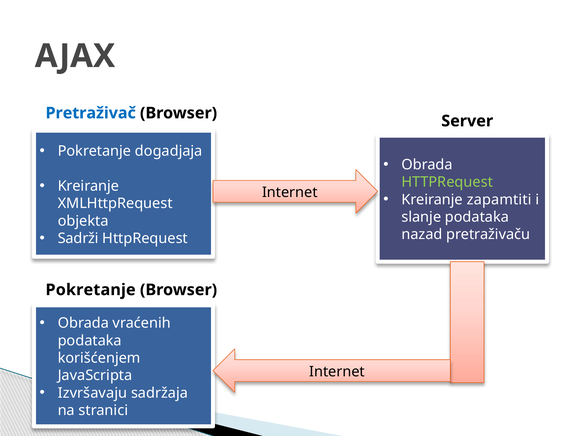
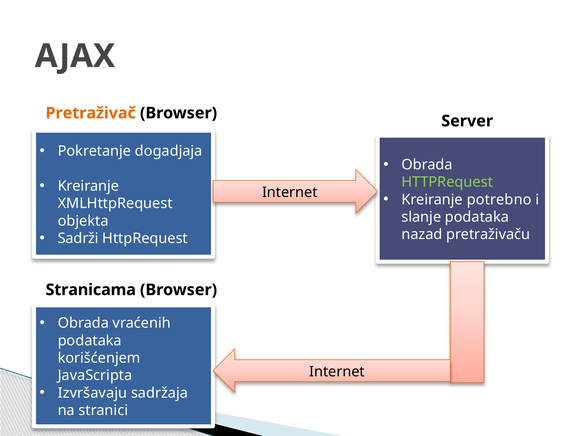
Pretraživač colour: blue -> orange
zapamtiti: zapamtiti -> potrebno
Pokretanje at (91, 290): Pokretanje -> Stranicama
